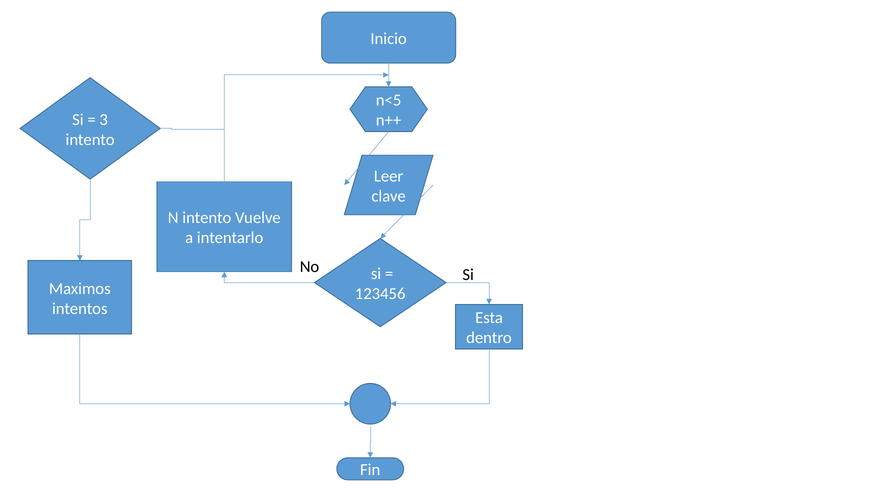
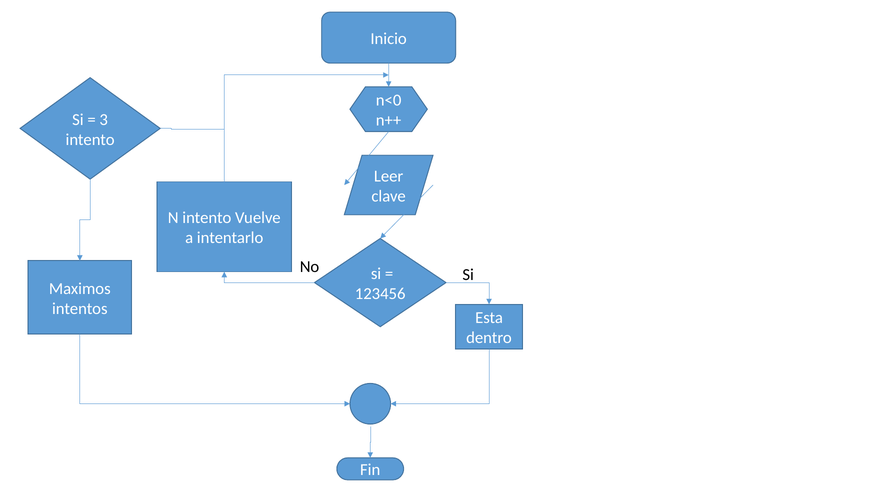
n<5: n<5 -> n<0
